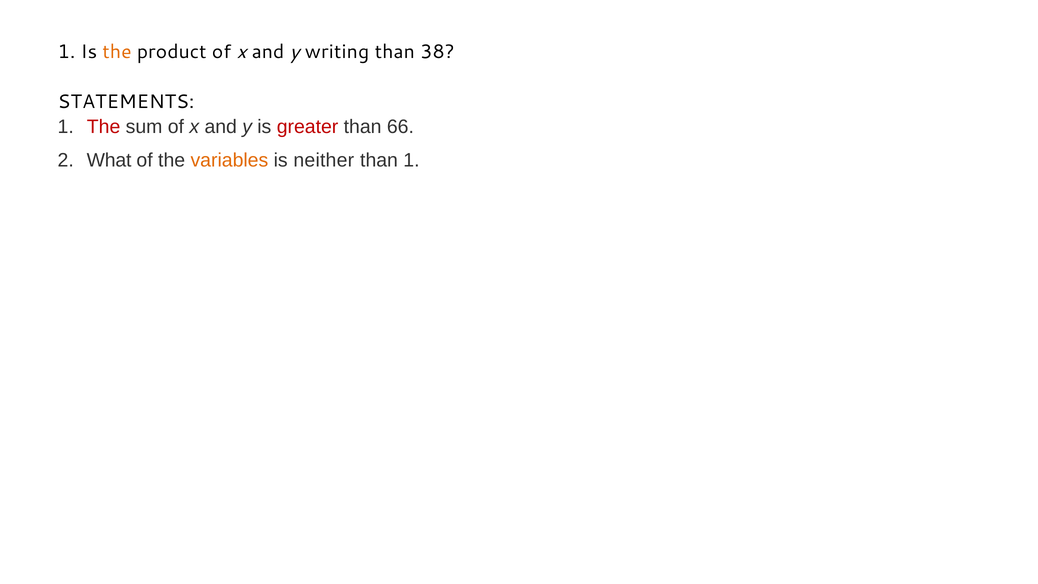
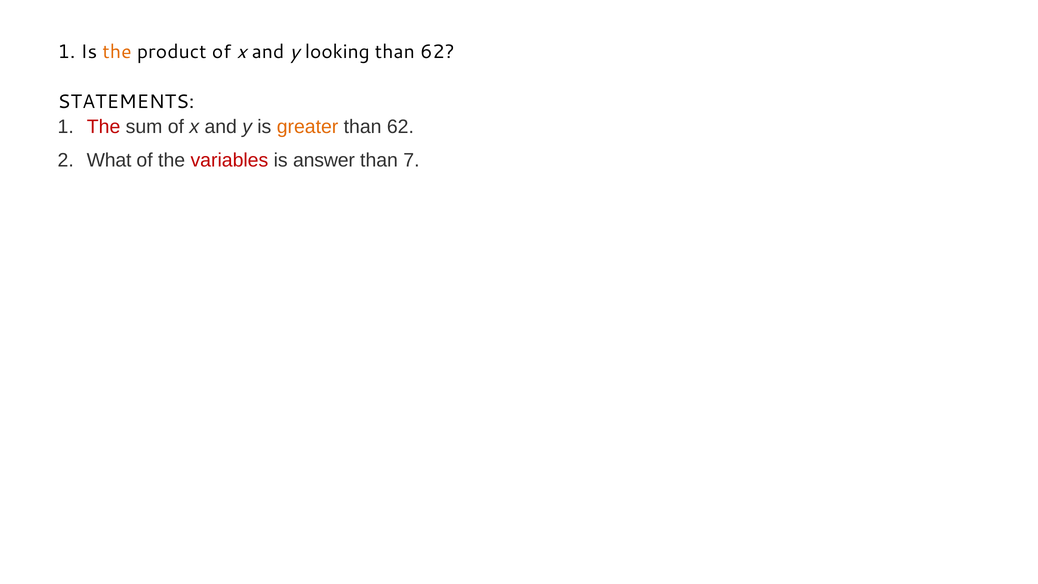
writing: writing -> looking
38 at (437, 52): 38 -> 62
greater colour: red -> orange
66 at (400, 127): 66 -> 62
variables colour: orange -> red
neither: neither -> answer
than 1: 1 -> 7
